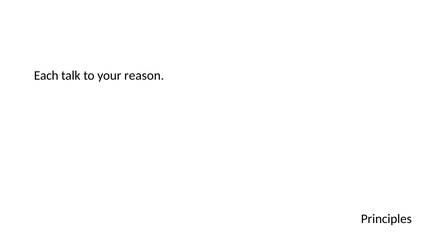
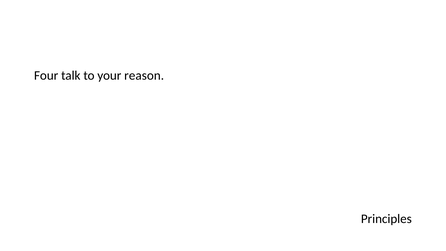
Each: Each -> Four
